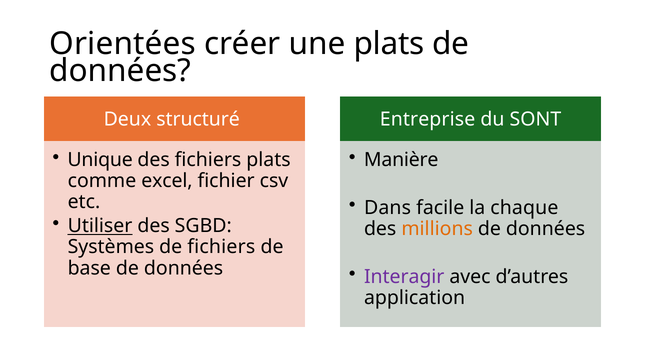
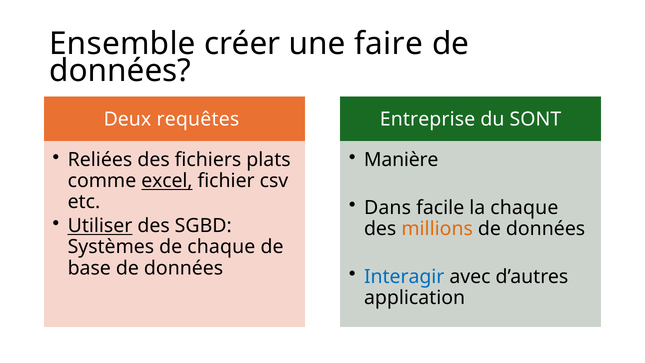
Orientées: Orientées -> Ensemble
une plats: plats -> faire
structuré: structuré -> requêtes
Unique: Unique -> Reliées
excel underline: none -> present
de fichiers: fichiers -> chaque
Interagir colour: purple -> blue
